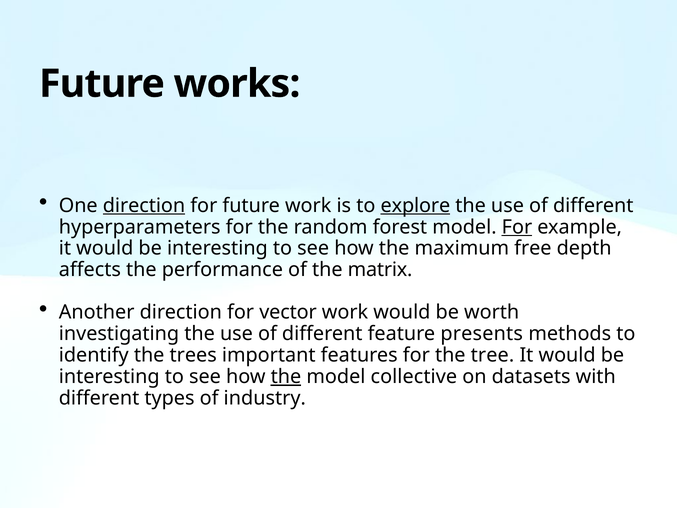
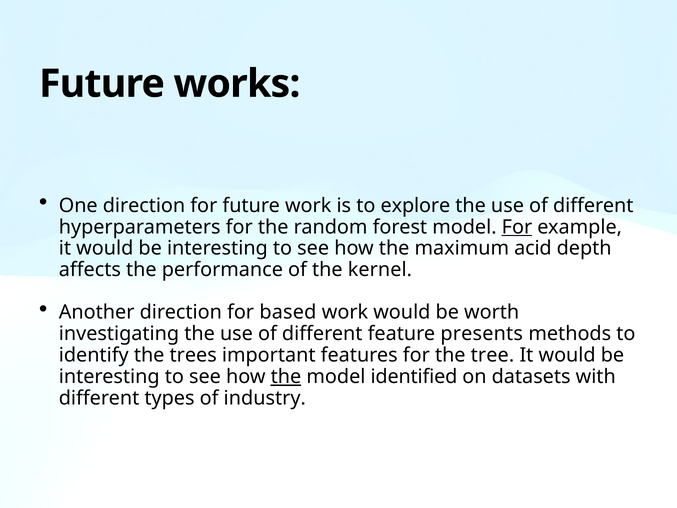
direction at (144, 205) underline: present -> none
explore underline: present -> none
free: free -> acid
matrix: matrix -> kernel
vector: vector -> based
collective: collective -> identified
